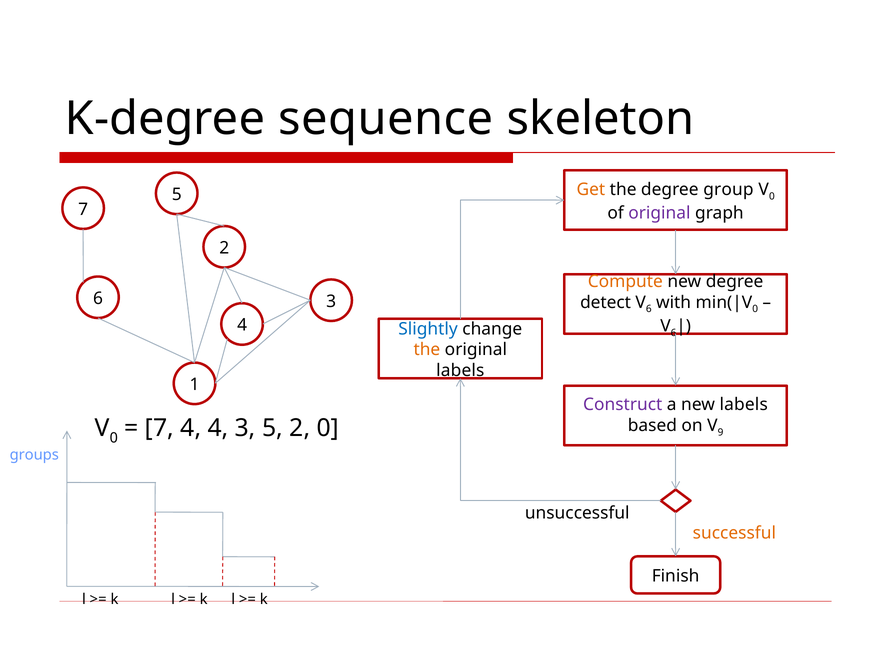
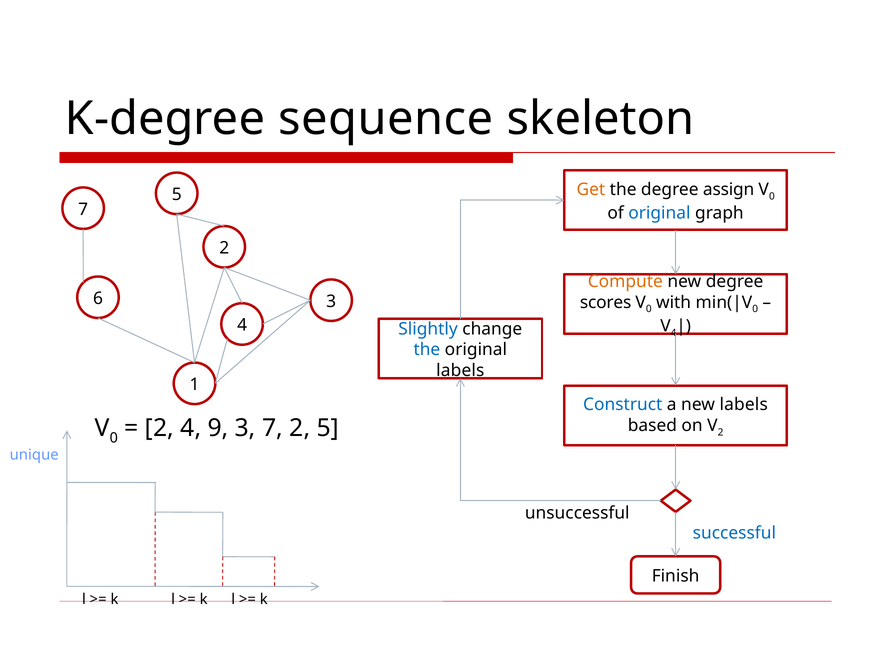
group: group -> assign
original at (659, 213) colour: purple -> blue
detect: detect -> scores
6 at (649, 309): 6 -> 0
6 at (674, 333): 6 -> 4
the at (427, 350) colour: orange -> blue
Construct colour: purple -> blue
9 at (721, 432): 9 -> 2
7 at (159, 428): 7 -> 2
4 4: 4 -> 9
3 5: 5 -> 7
2 0: 0 -> 5
groups: groups -> unique
successful colour: orange -> blue
